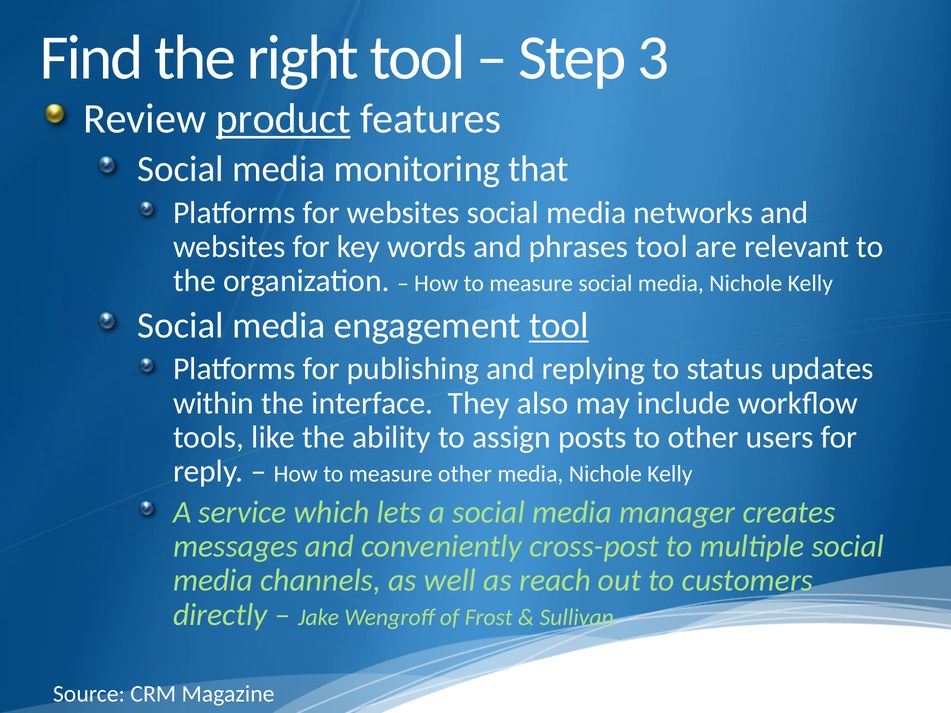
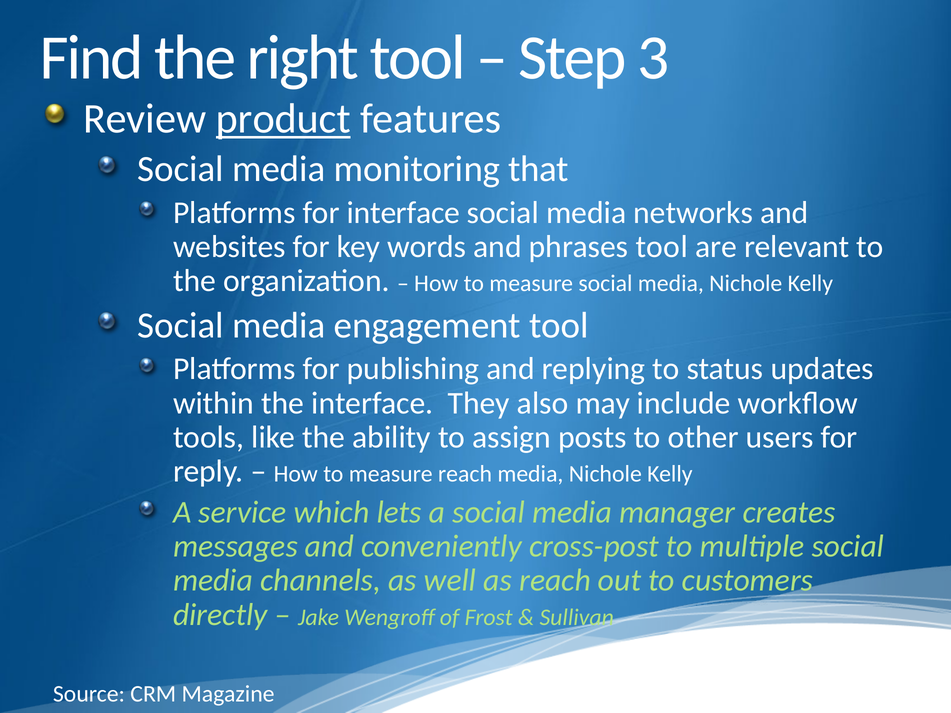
for websites: websites -> interface
tool at (559, 326) underline: present -> none
measure other: other -> reach
